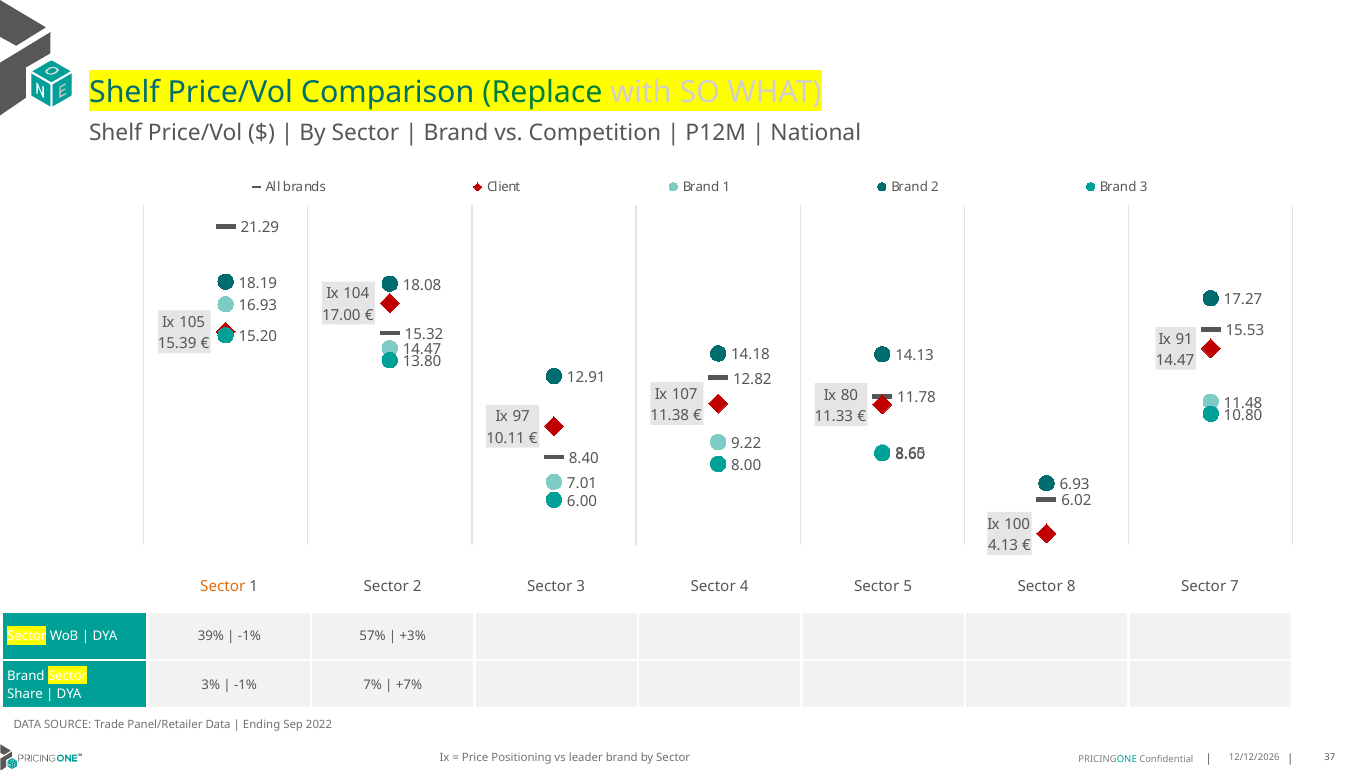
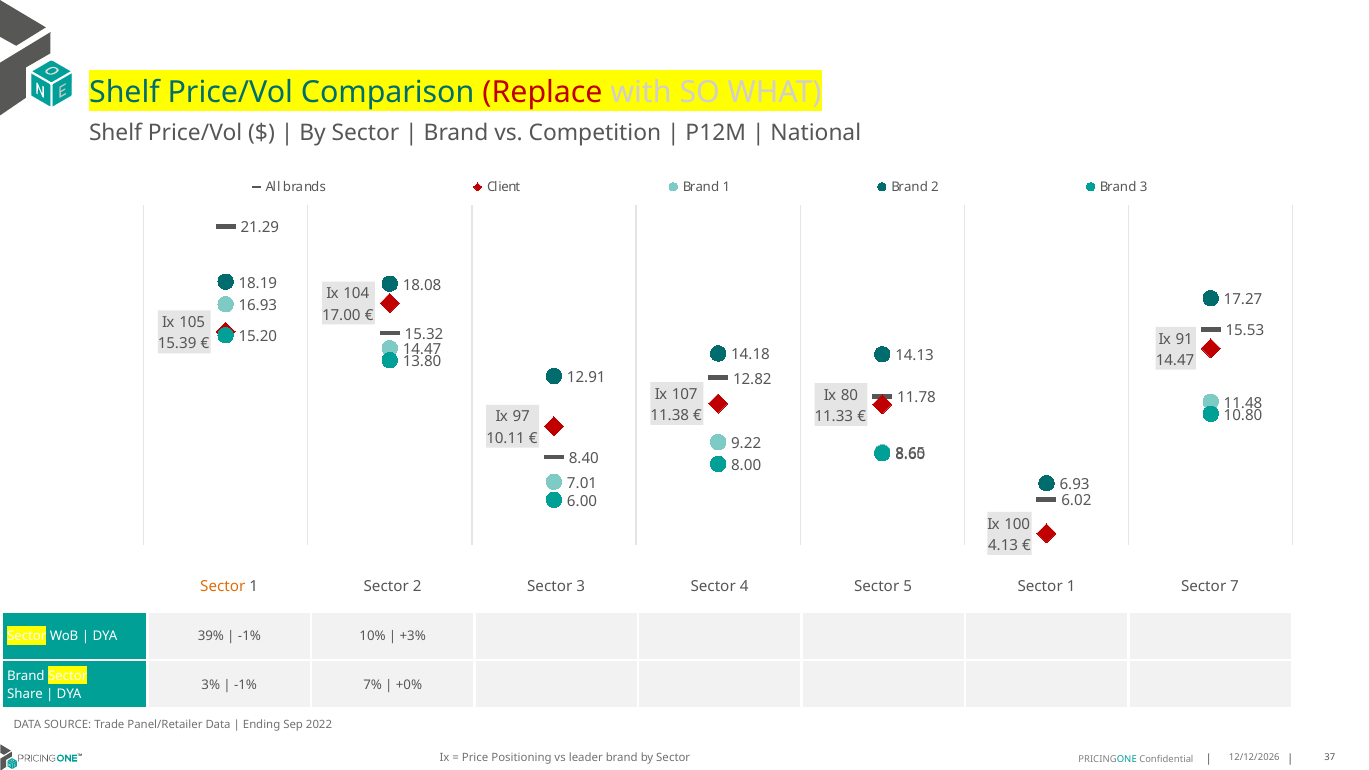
Replace colour: green -> red
5 Sector 8: 8 -> 1
57%: 57% -> 10%
+7%: +7% -> +0%
